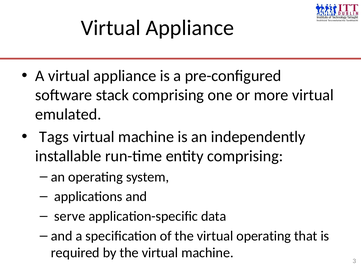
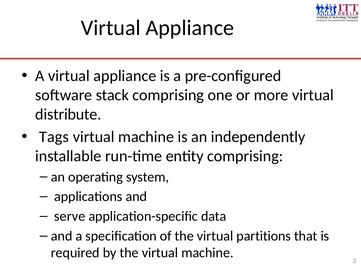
emulated: emulated -> distribute
virtual operating: operating -> partitions
